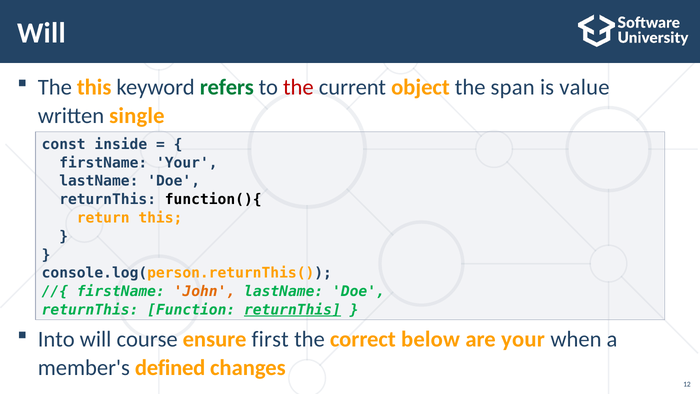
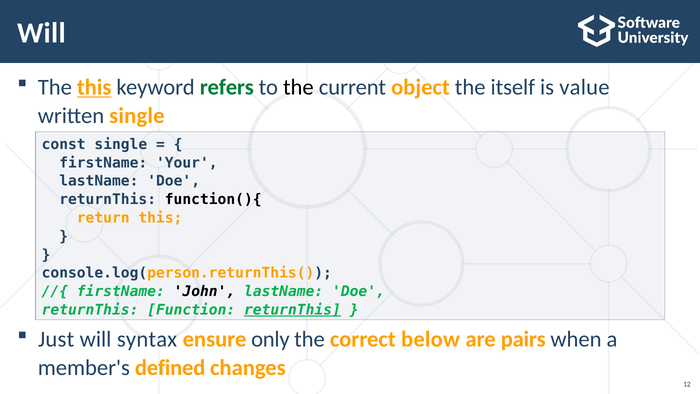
this at (94, 87) underline: none -> present
the at (298, 87) colour: red -> black
span: span -> itself
const inside: inside -> single
John colour: orange -> black
Into: Into -> Just
course: course -> syntax
first: first -> only
are your: your -> pairs
